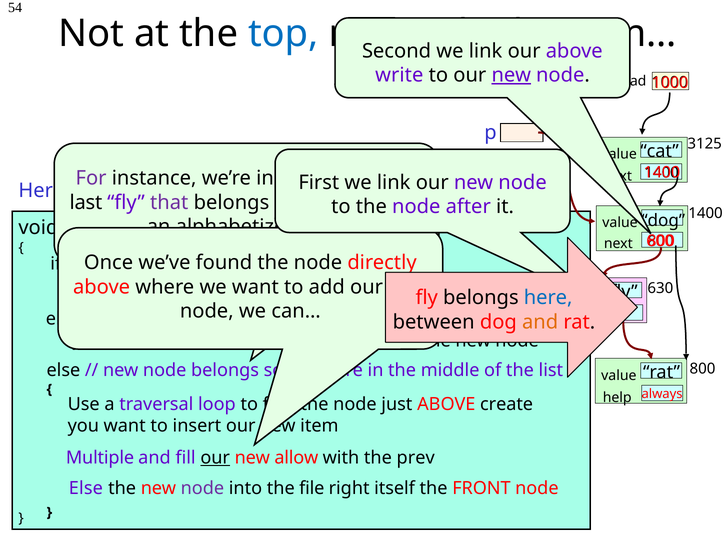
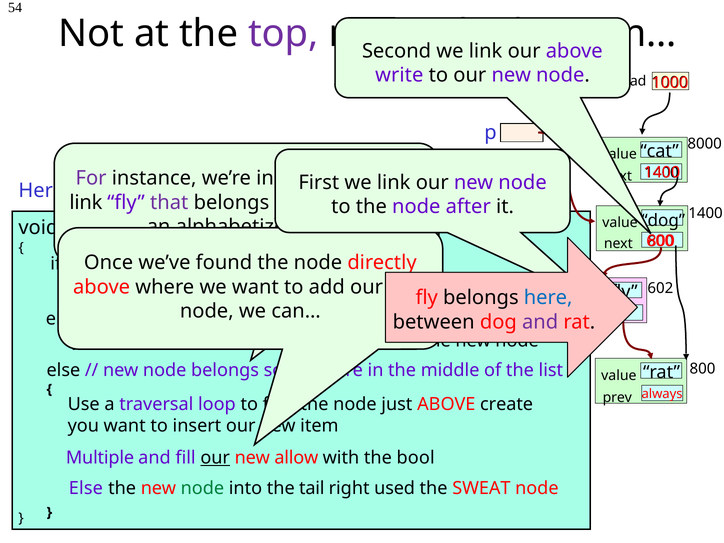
top at (283, 34) colour: blue -> purple
new at (511, 75) underline: present -> none
3125: 3125 -> 8000
last at (86, 202): last -> link
630: 630 -> 602
and at (540, 322) colour: orange -> purple
help: help -> prev
prev: prev -> bool
node at (202, 488) colour: purple -> green
file: file -> tail
itself: itself -> used
FRONT: FRONT -> SWEAT
